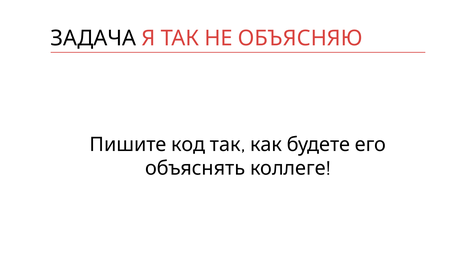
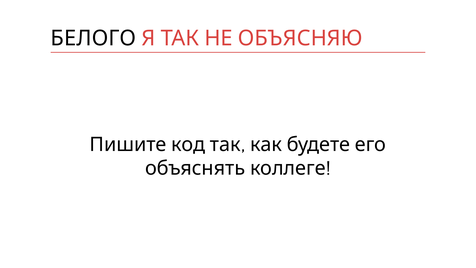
ЗАДАЧА: ЗАДАЧА -> БЕЛОГО
